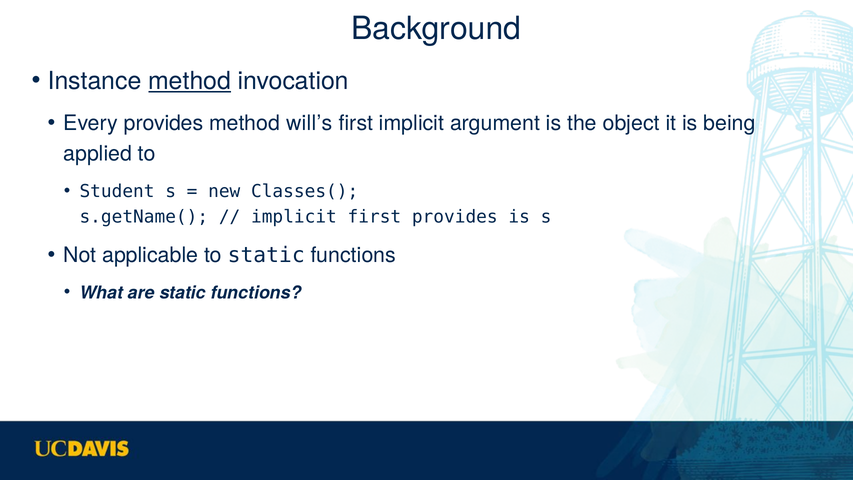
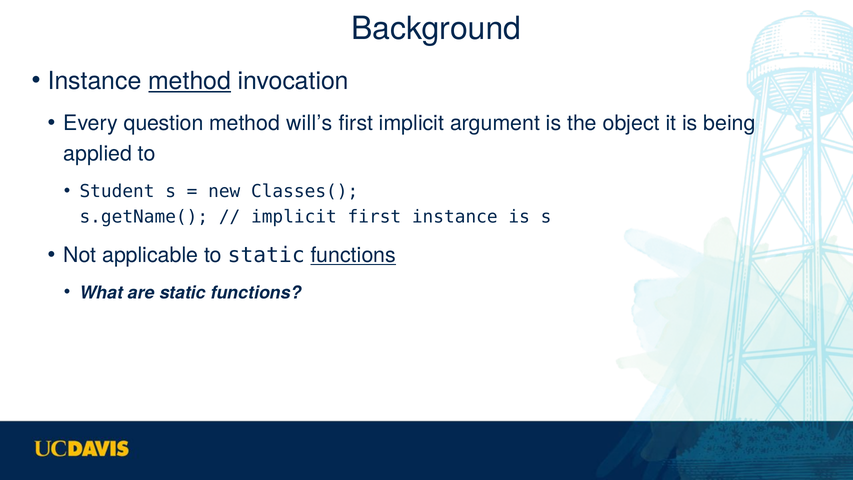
Every provides: provides -> question
first provides: provides -> instance
functions at (353, 255) underline: none -> present
